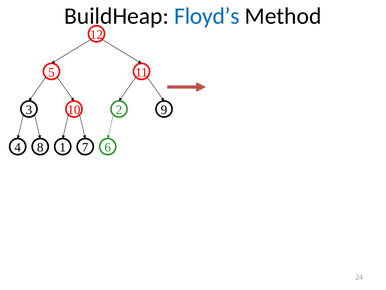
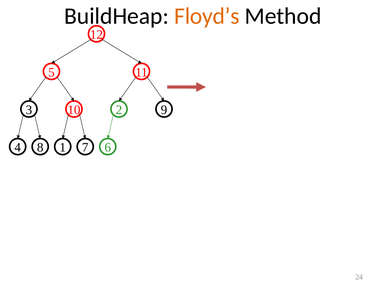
Floyd’s colour: blue -> orange
